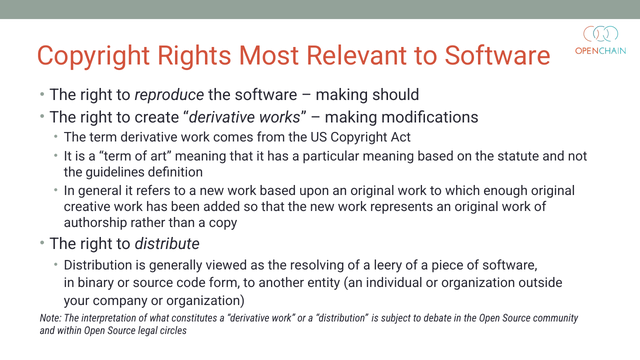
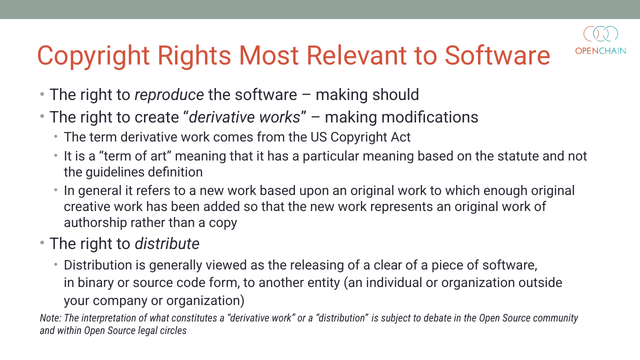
resolving: resolving -> releasing
leery: leery -> clear
